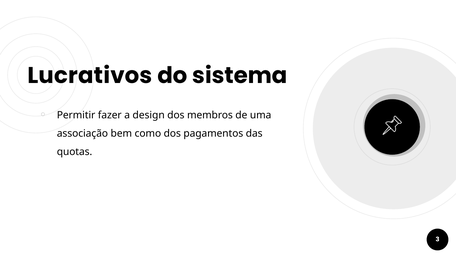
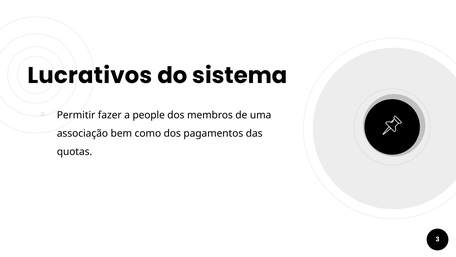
design: design -> people
